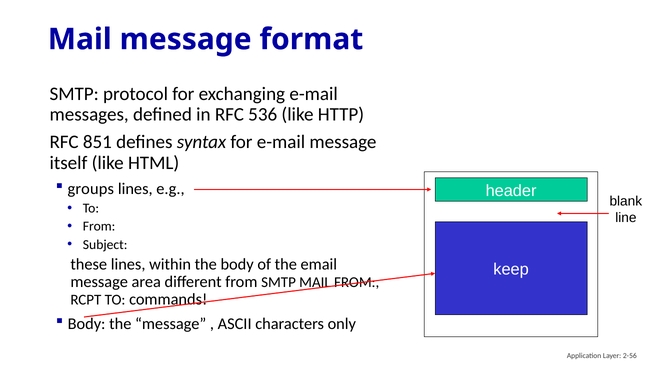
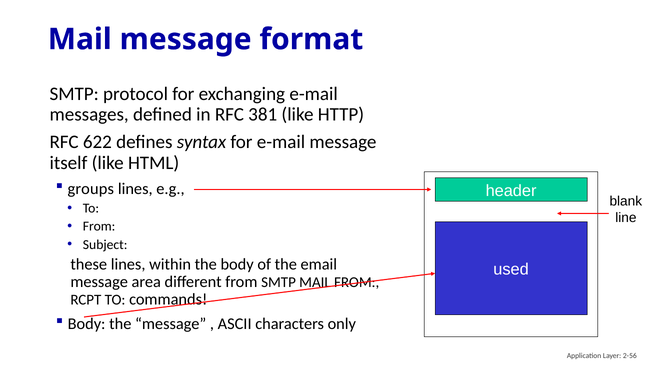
536: 536 -> 381
851: 851 -> 622
keep: keep -> used
